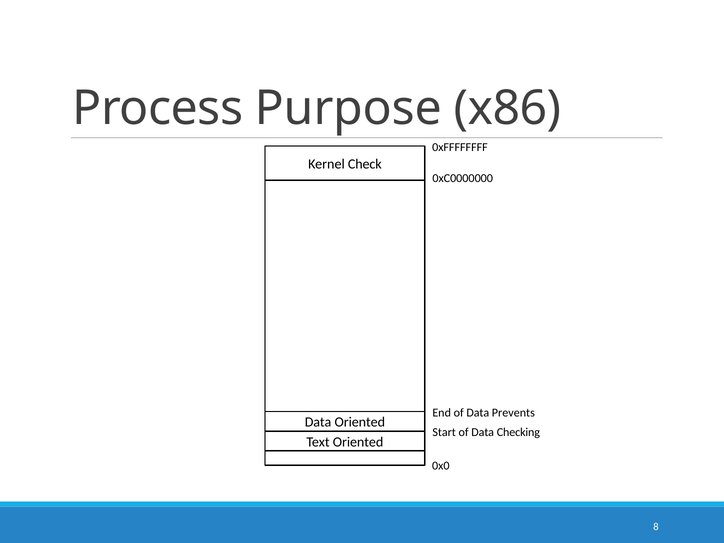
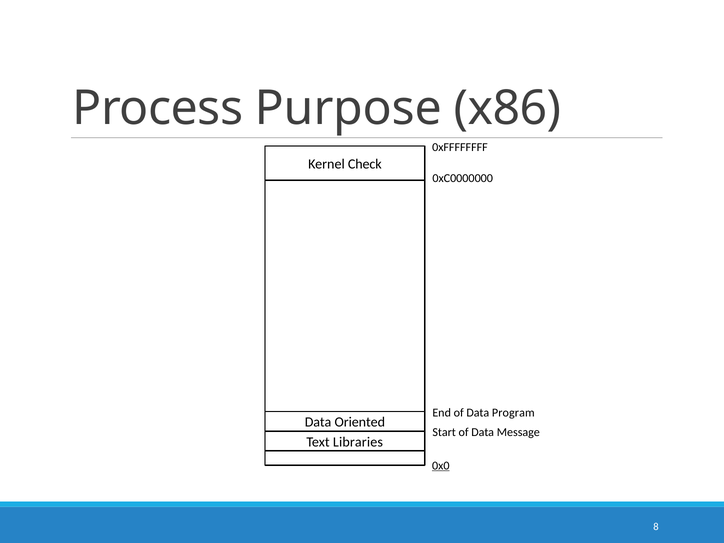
Prevents: Prevents -> Program
Checking: Checking -> Message
Text Oriented: Oriented -> Libraries
0x0 underline: none -> present
